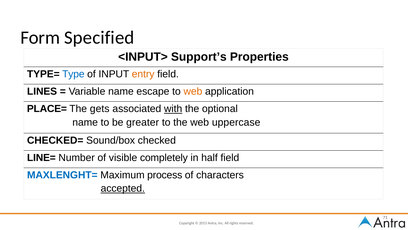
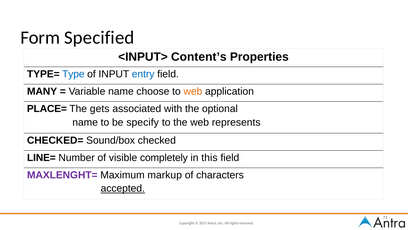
Support’s: Support’s -> Content’s
entry colour: orange -> blue
LINES: LINES -> MANY
escape: escape -> choose
with underline: present -> none
greater: greater -> specify
uppercase: uppercase -> represents
half: half -> this
MAXLENGHT= colour: blue -> purple
process: process -> markup
